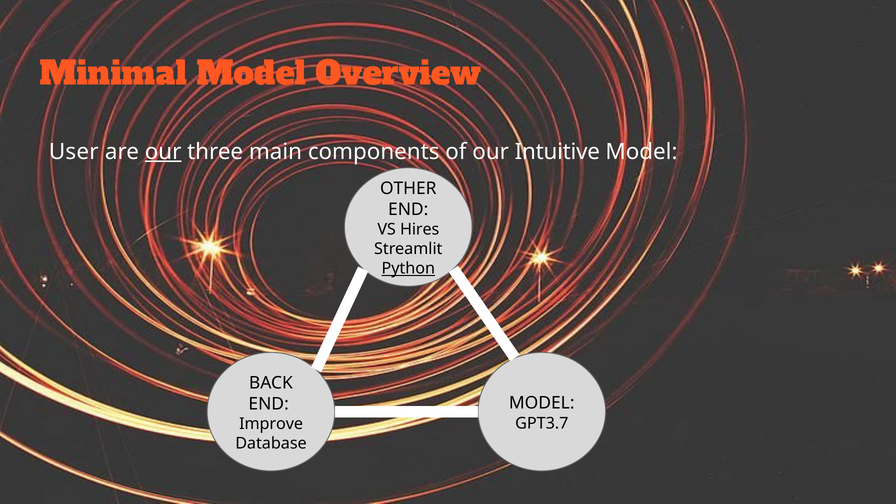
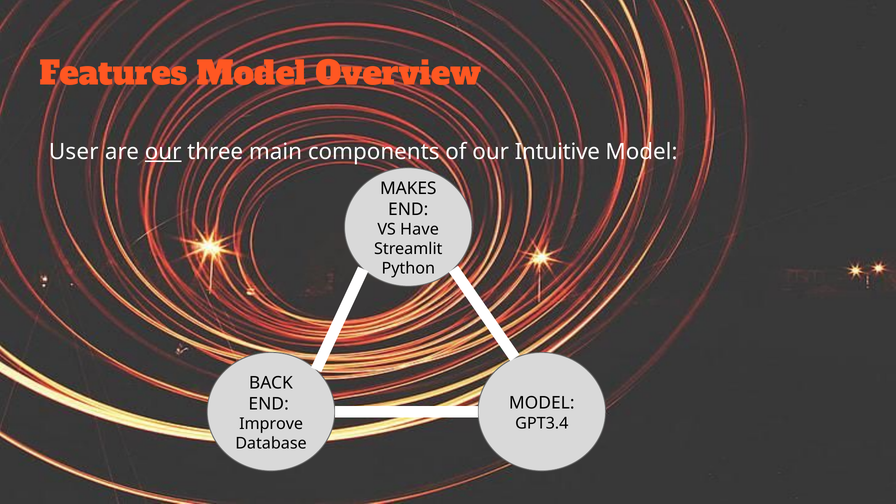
Minimal: Minimal -> Features
OTHER: OTHER -> MAKES
Hires: Hires -> Have
Python underline: present -> none
GPT3.7: GPT3.7 -> GPT3.4
